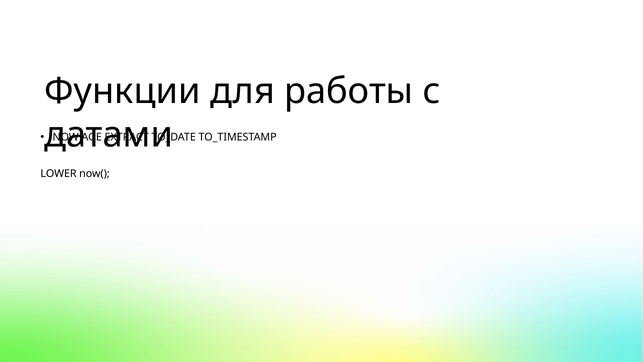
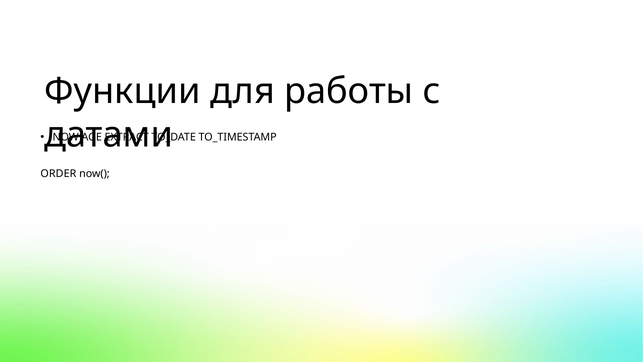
LOWER: LOWER -> ORDER
